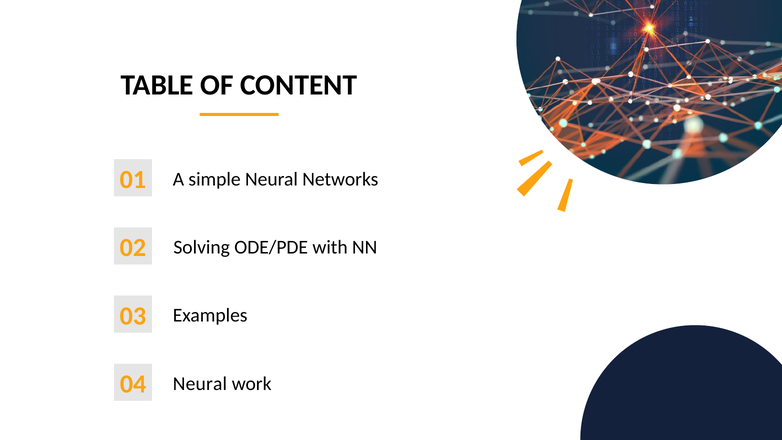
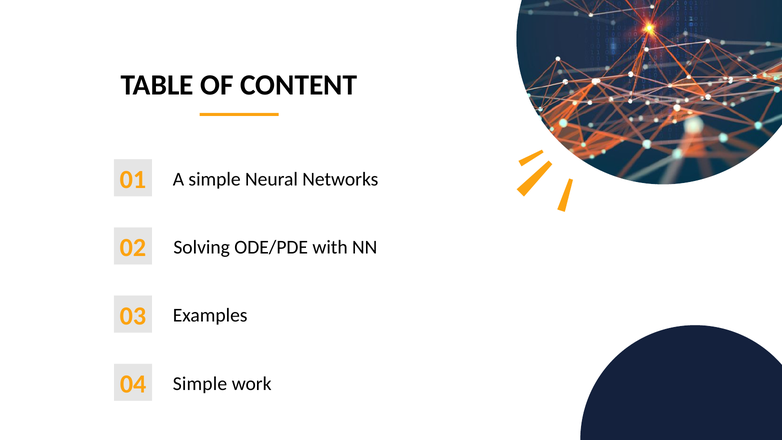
Neural at (200, 384): Neural -> Simple
